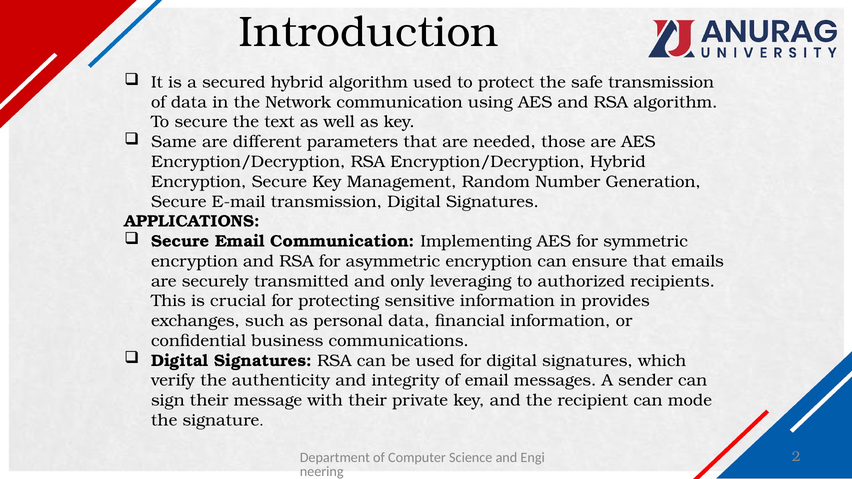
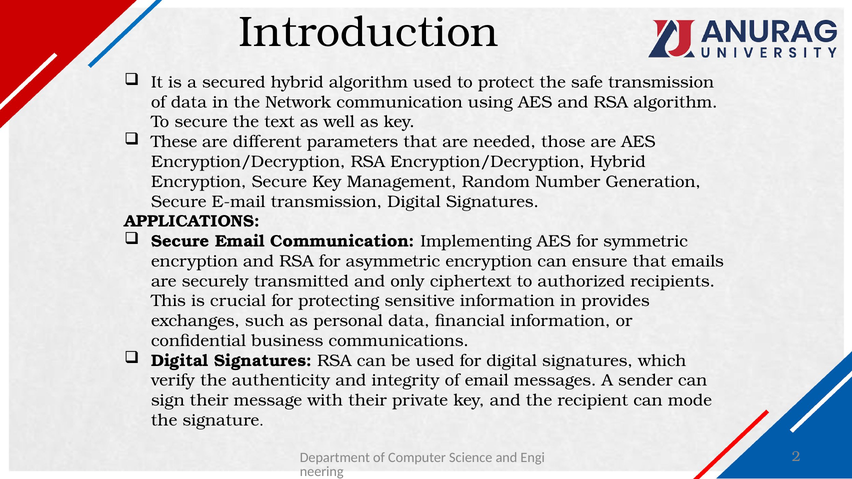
Same: Same -> These
leveraging: leveraging -> ciphertext
